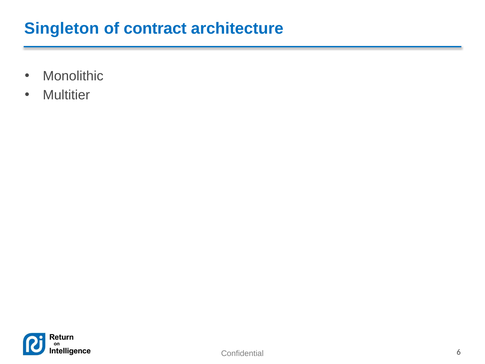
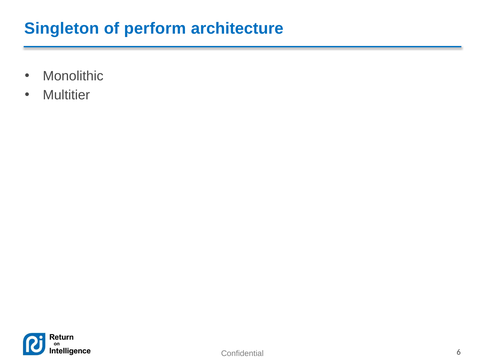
contract: contract -> perform
